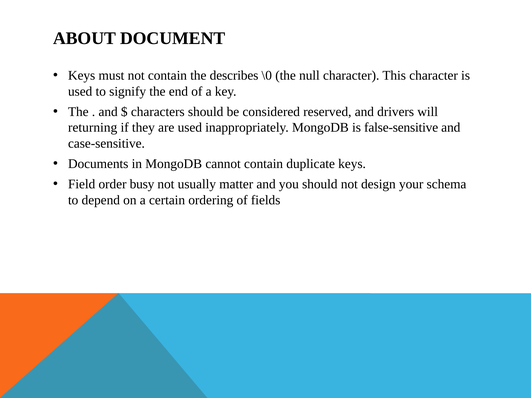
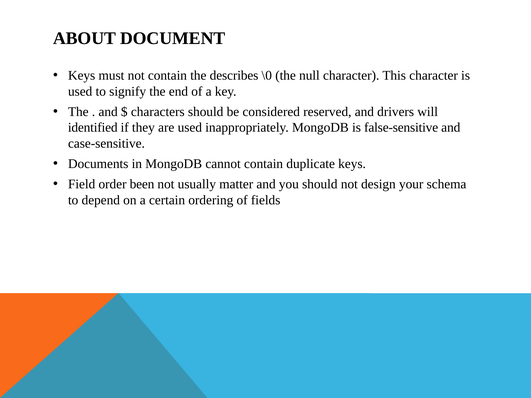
returning: returning -> identified
busy: busy -> been
